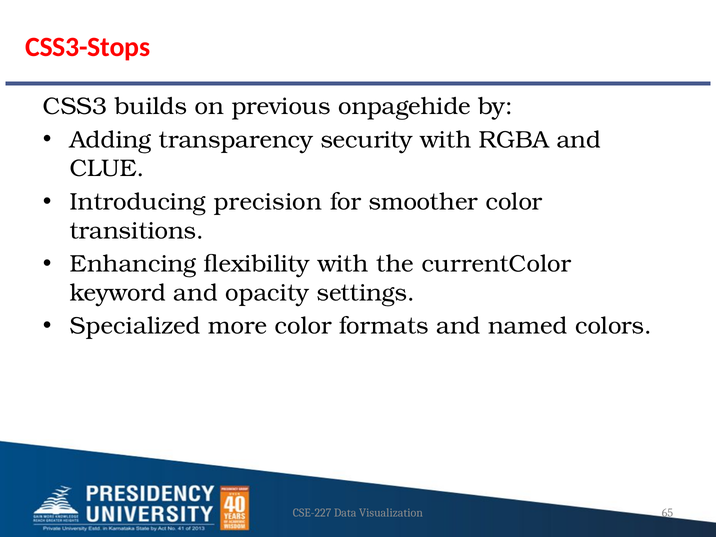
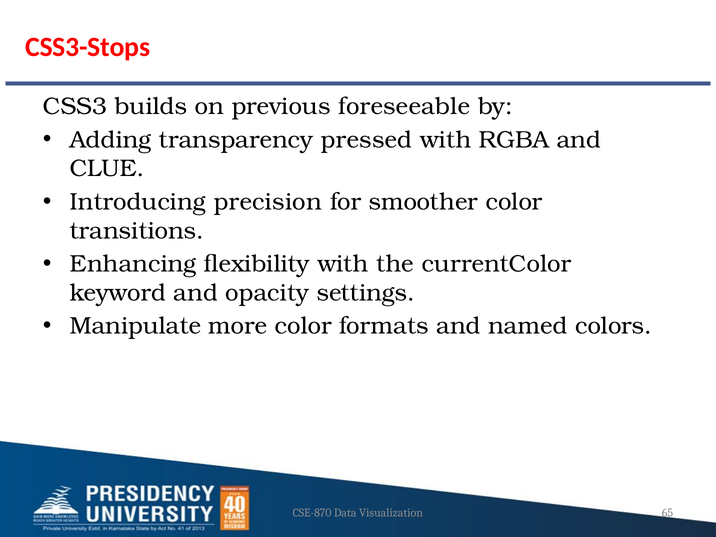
onpagehide: onpagehide -> foreseeable
security: security -> pressed
Specialized: Specialized -> Manipulate
CSE-227: CSE-227 -> CSE-870
